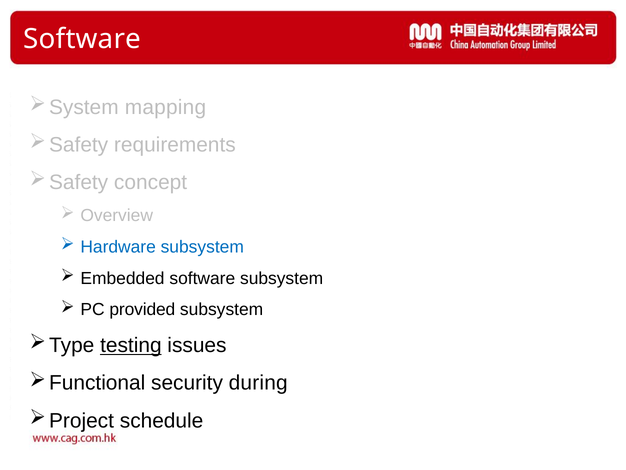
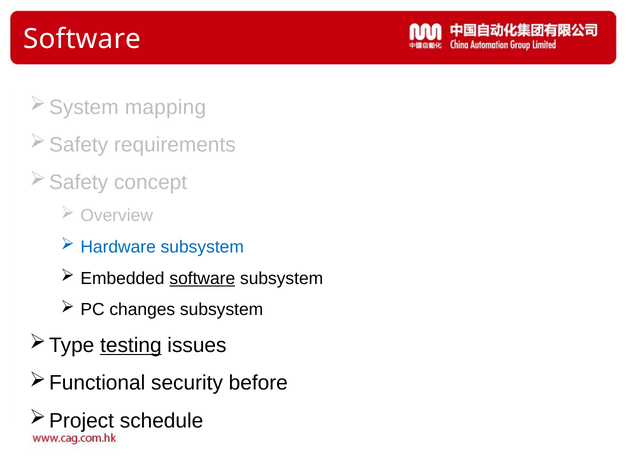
software at (202, 278) underline: none -> present
provided: provided -> changes
during: during -> before
